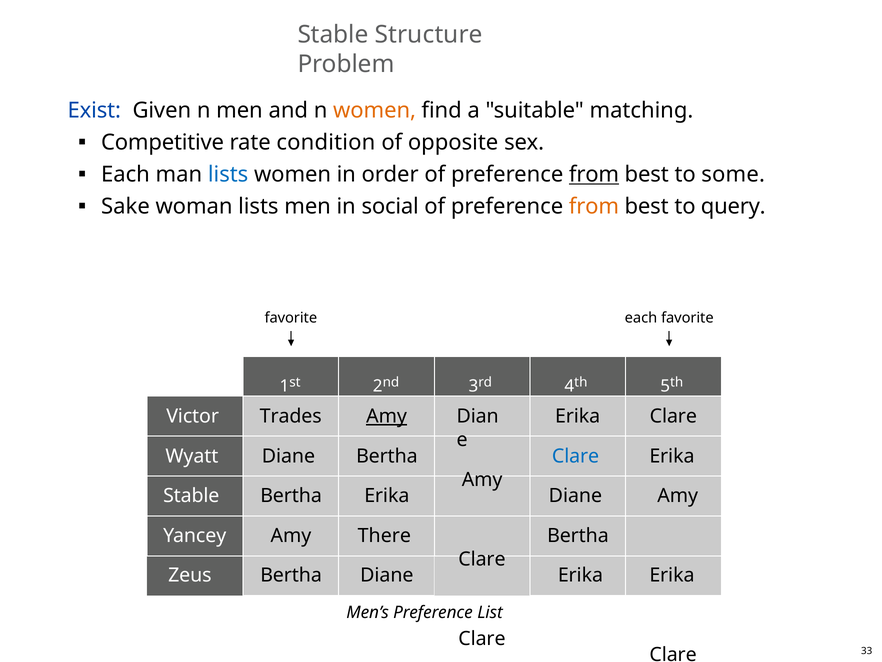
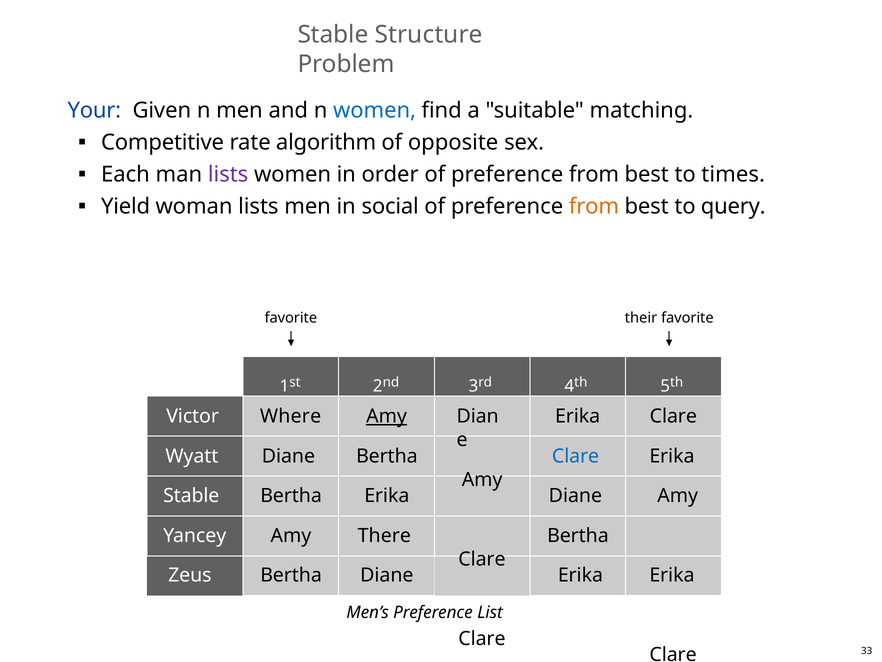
Exist: Exist -> Your
women at (375, 111) colour: orange -> blue
condition: condition -> algorithm
lists at (228, 174) colour: blue -> purple
from at (594, 174) underline: present -> none
some: some -> times
Sake: Sake -> Yield
favorite each: each -> their
Trades: Trades -> Where
